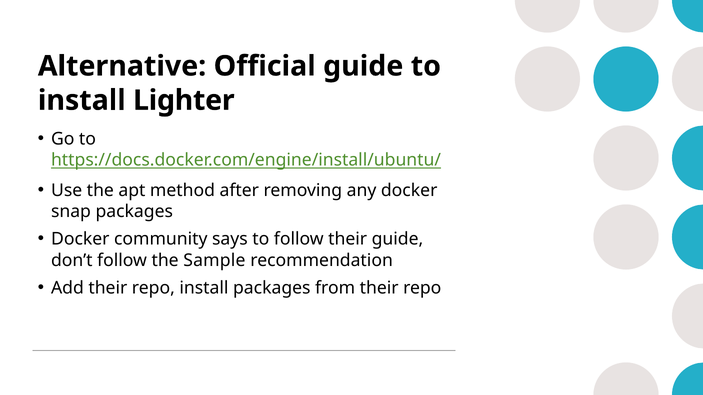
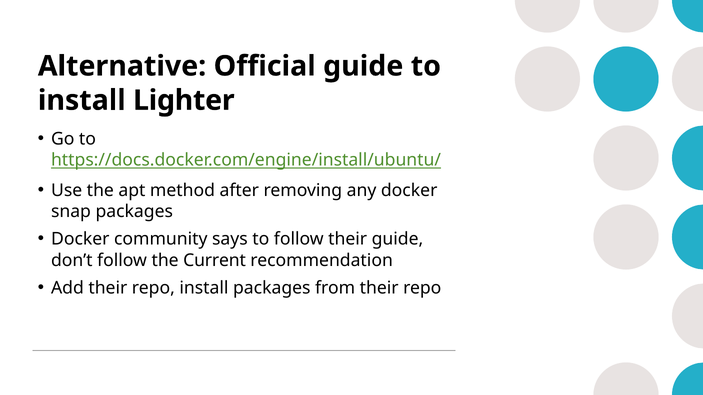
Sample: Sample -> Current
